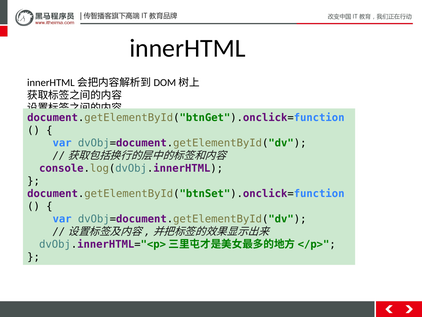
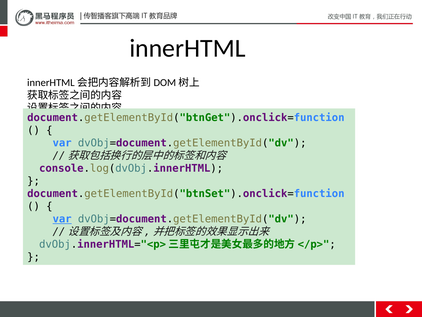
var at (62, 219) underline: none -> present
